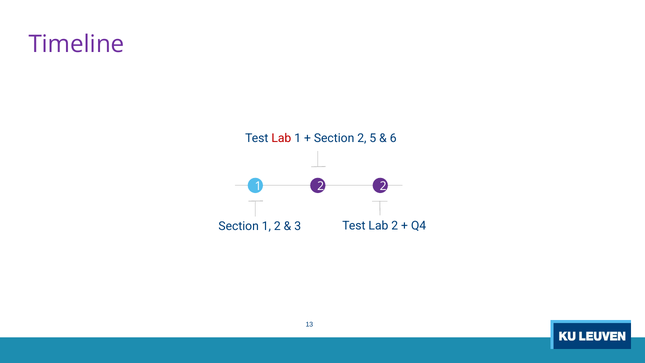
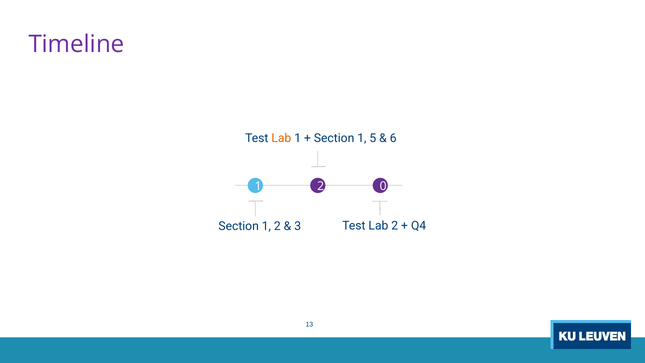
Lab at (281, 138) colour: red -> orange
2 at (362, 138): 2 -> 1
2 at (383, 186): 2 -> 0
